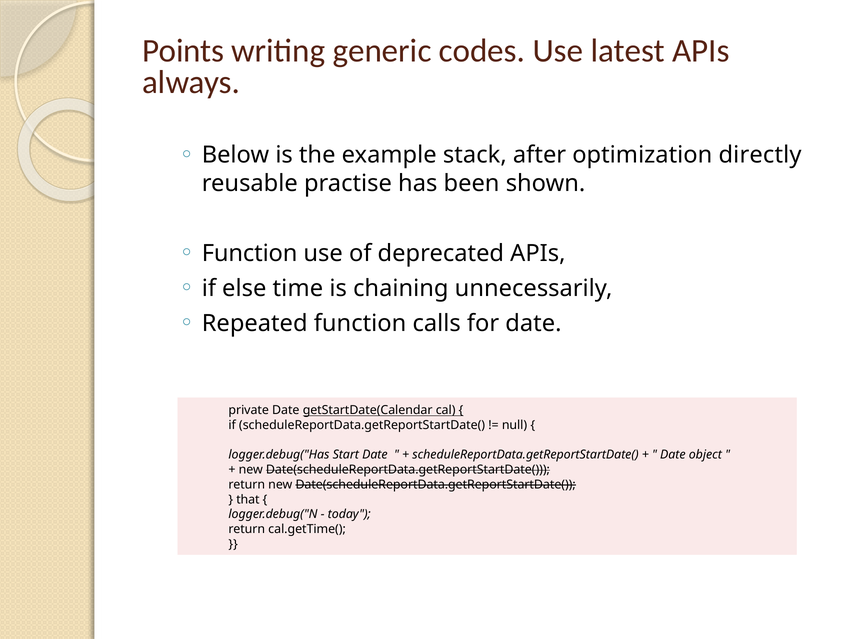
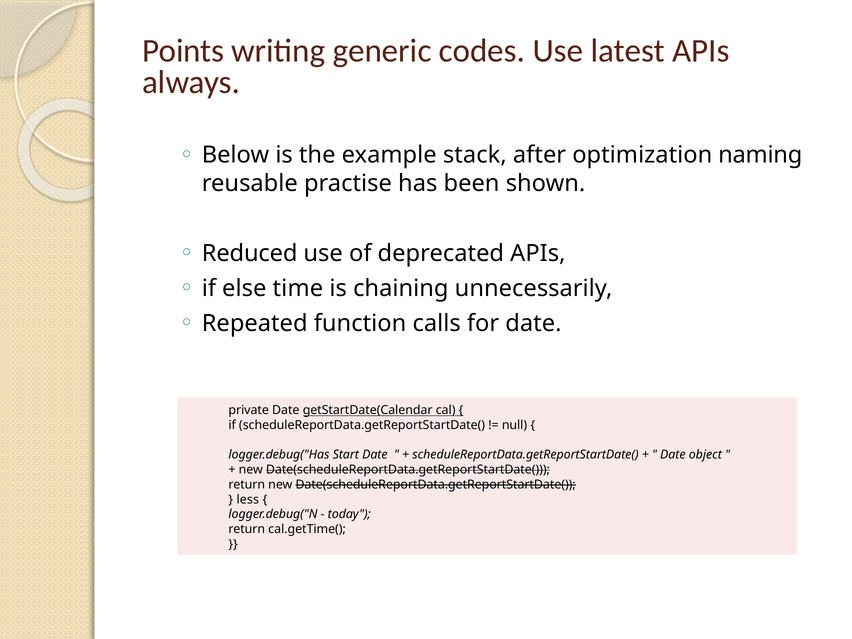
directly: directly -> naming
Function at (250, 253): Function -> Reduced
that: that -> less
